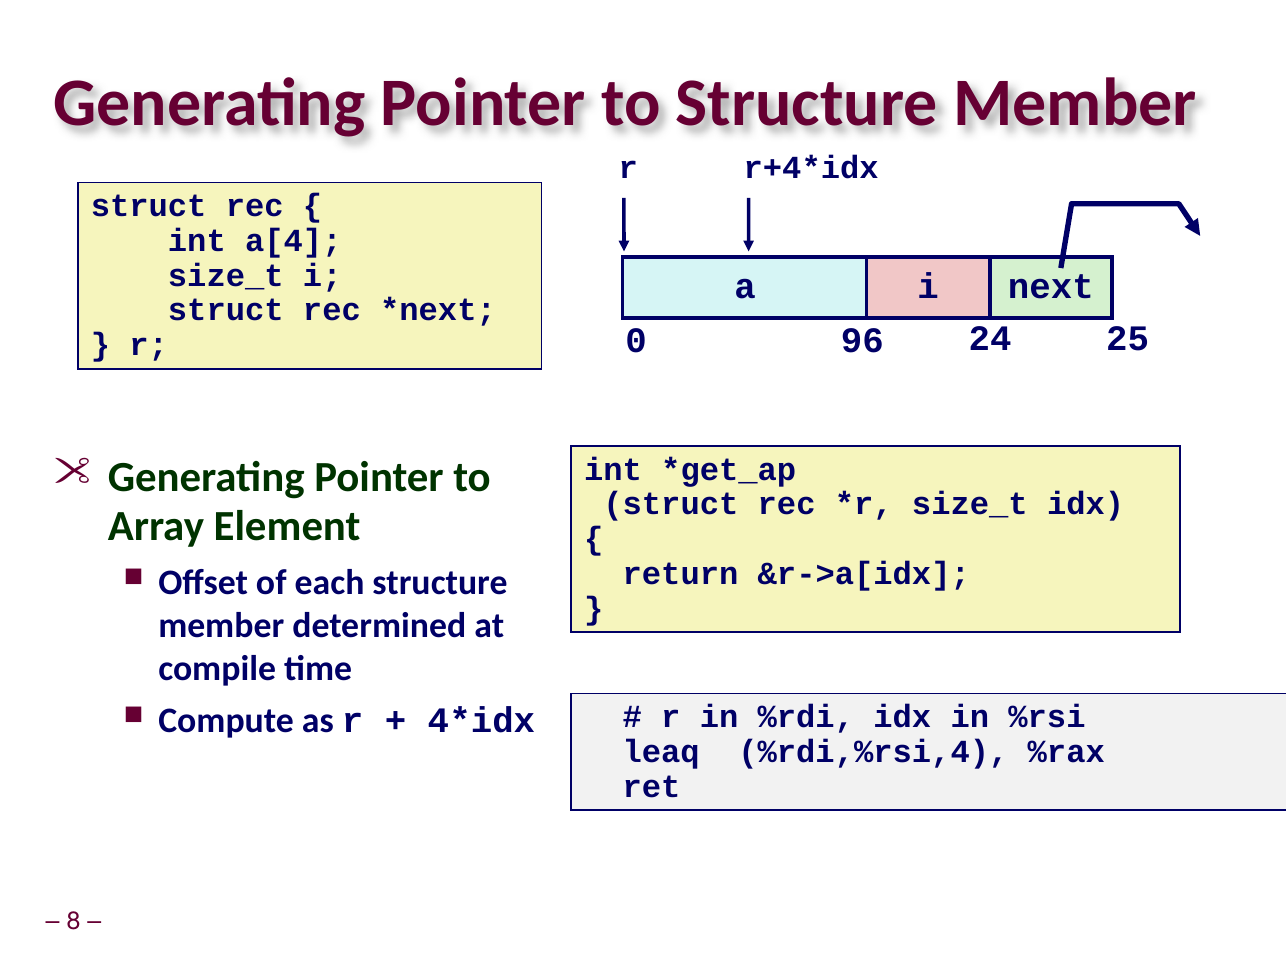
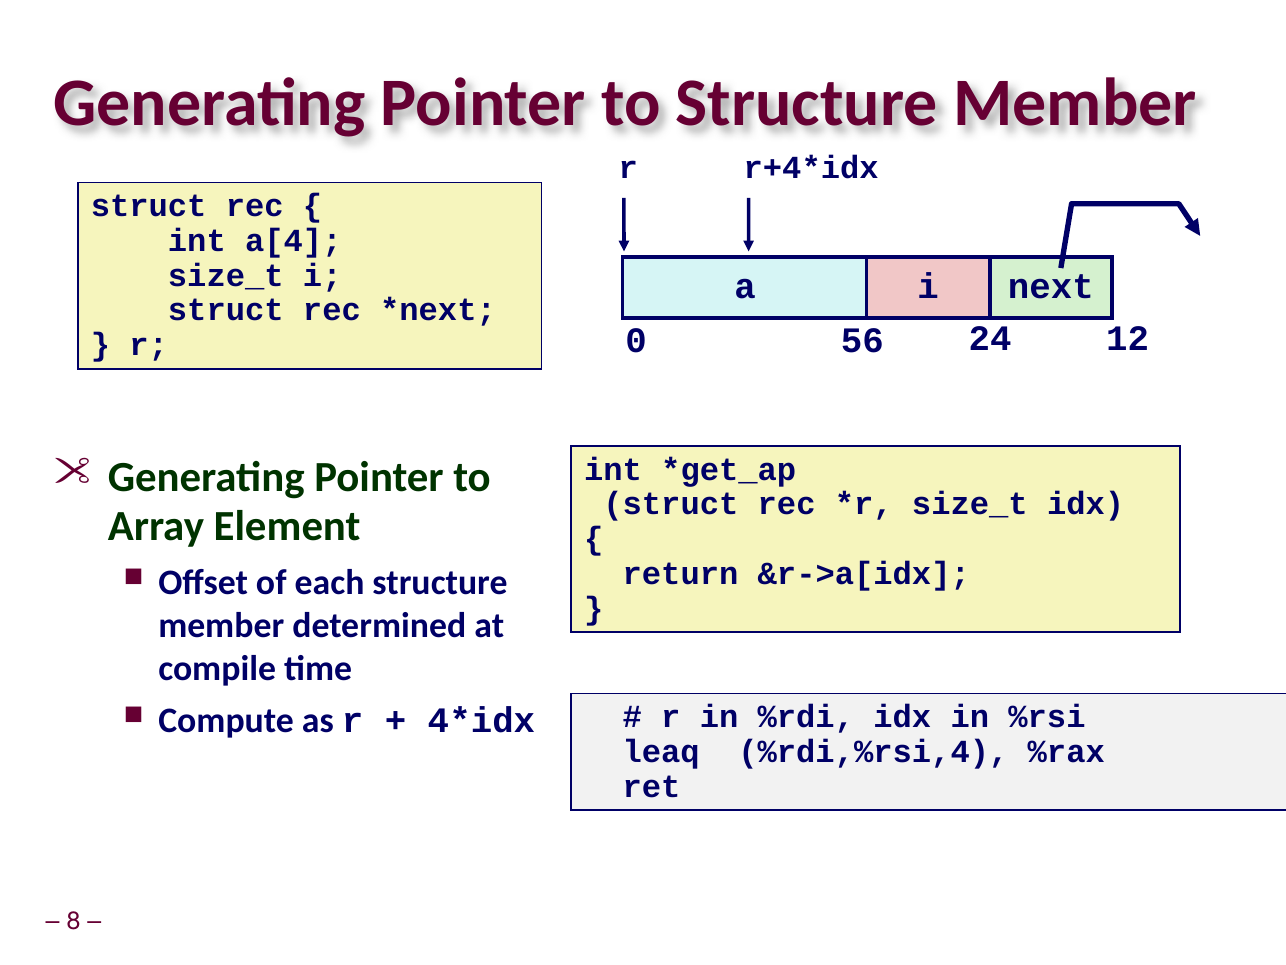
96: 96 -> 56
25: 25 -> 12
